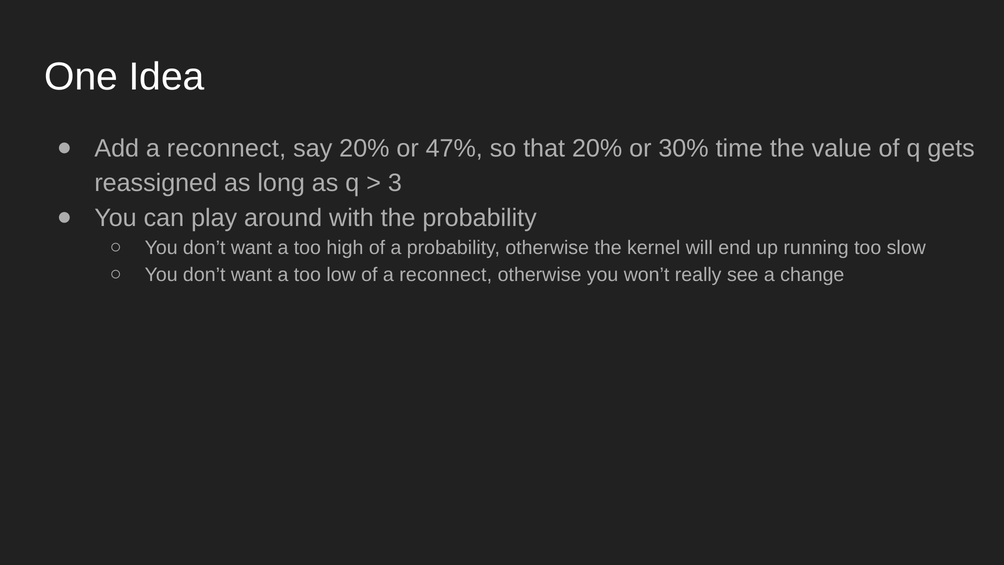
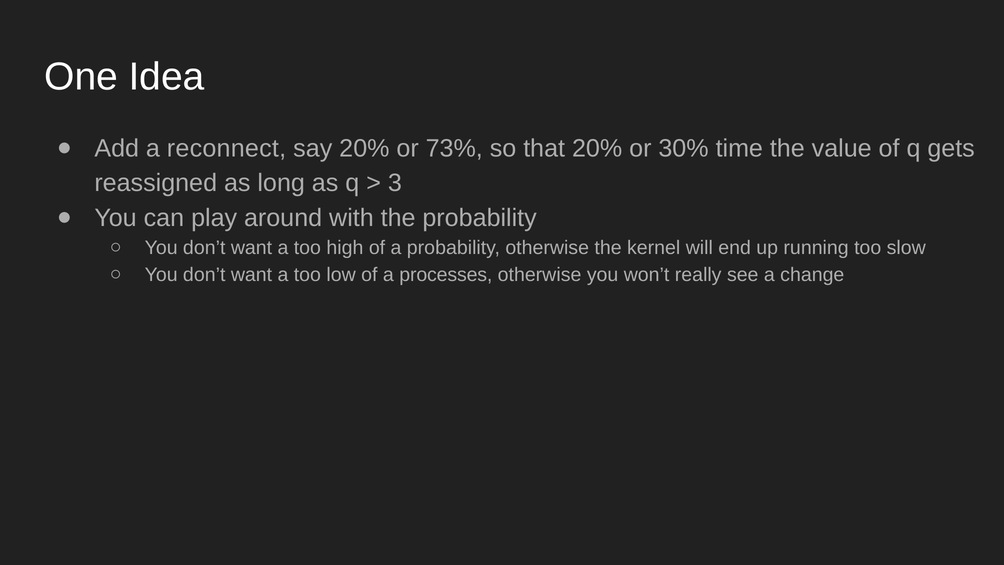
47%: 47% -> 73%
of a reconnect: reconnect -> processes
